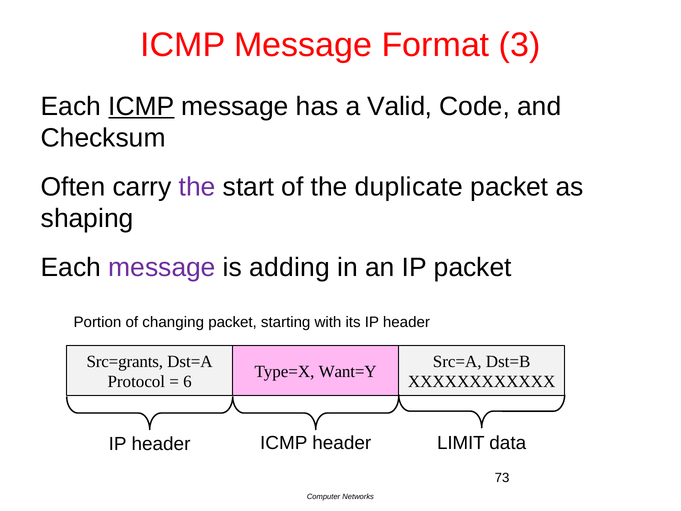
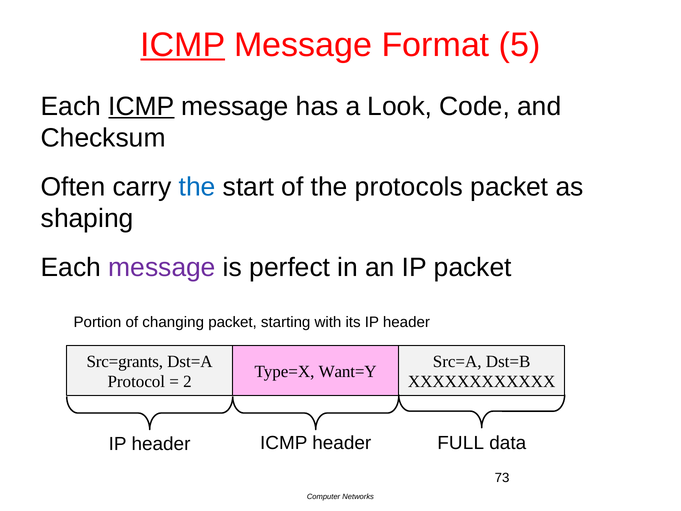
ICMP at (183, 45) underline: none -> present
3: 3 -> 5
Valid: Valid -> Look
the at (197, 187) colour: purple -> blue
duplicate: duplicate -> protocols
adding: adding -> perfect
6: 6 -> 2
LIMIT: LIMIT -> FULL
